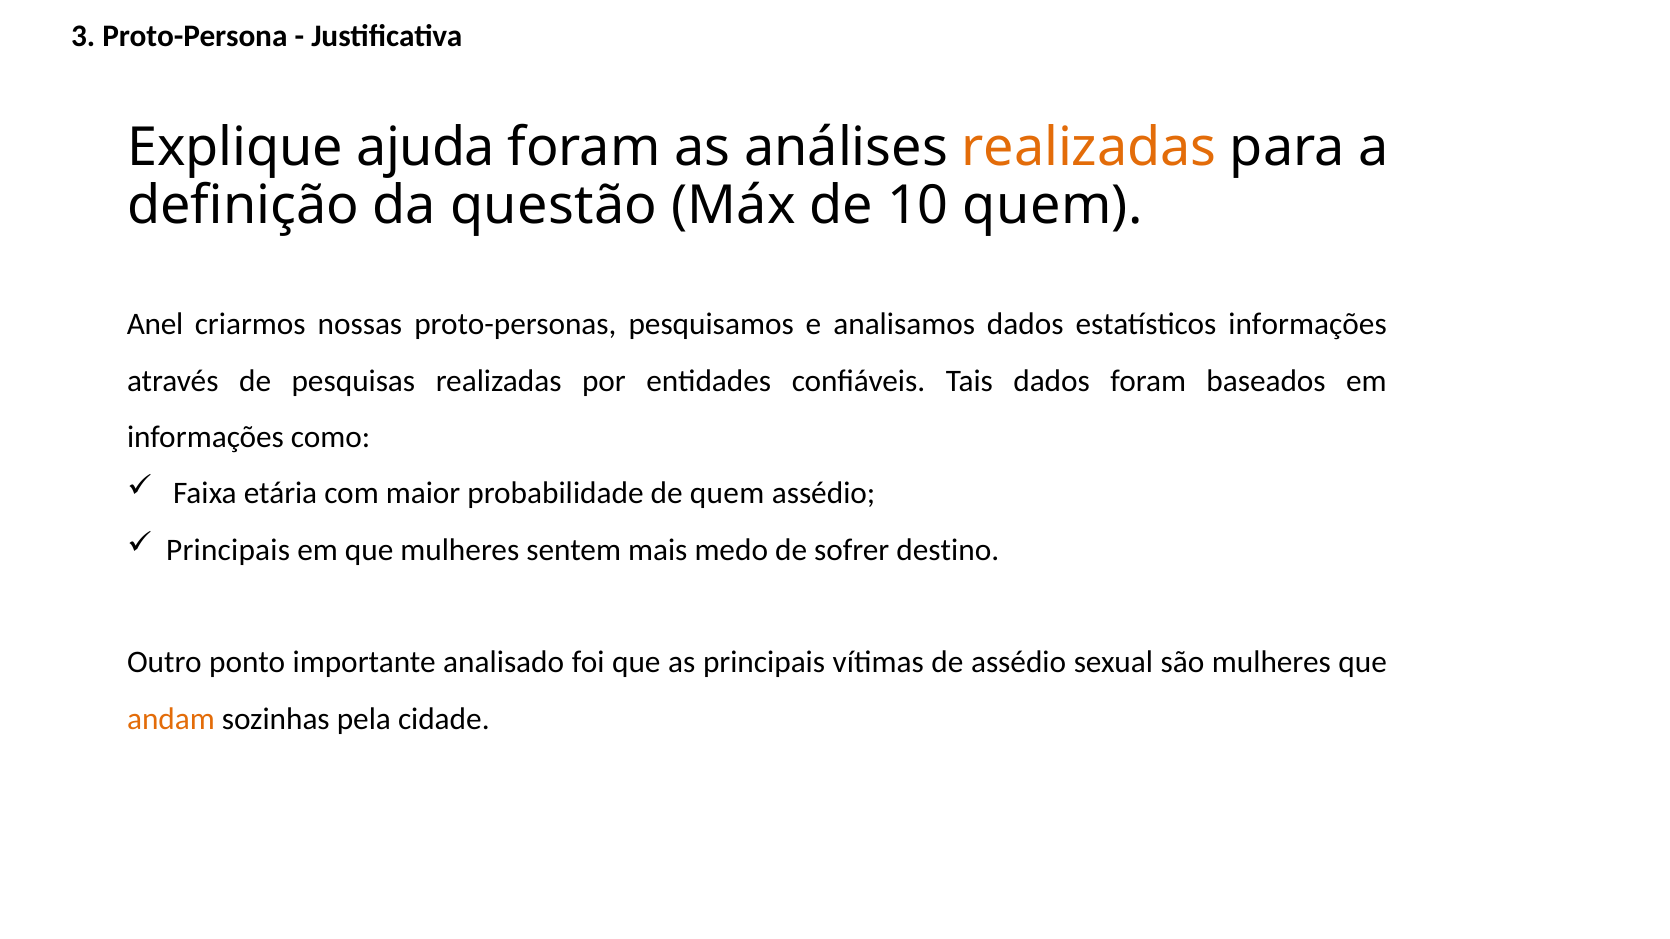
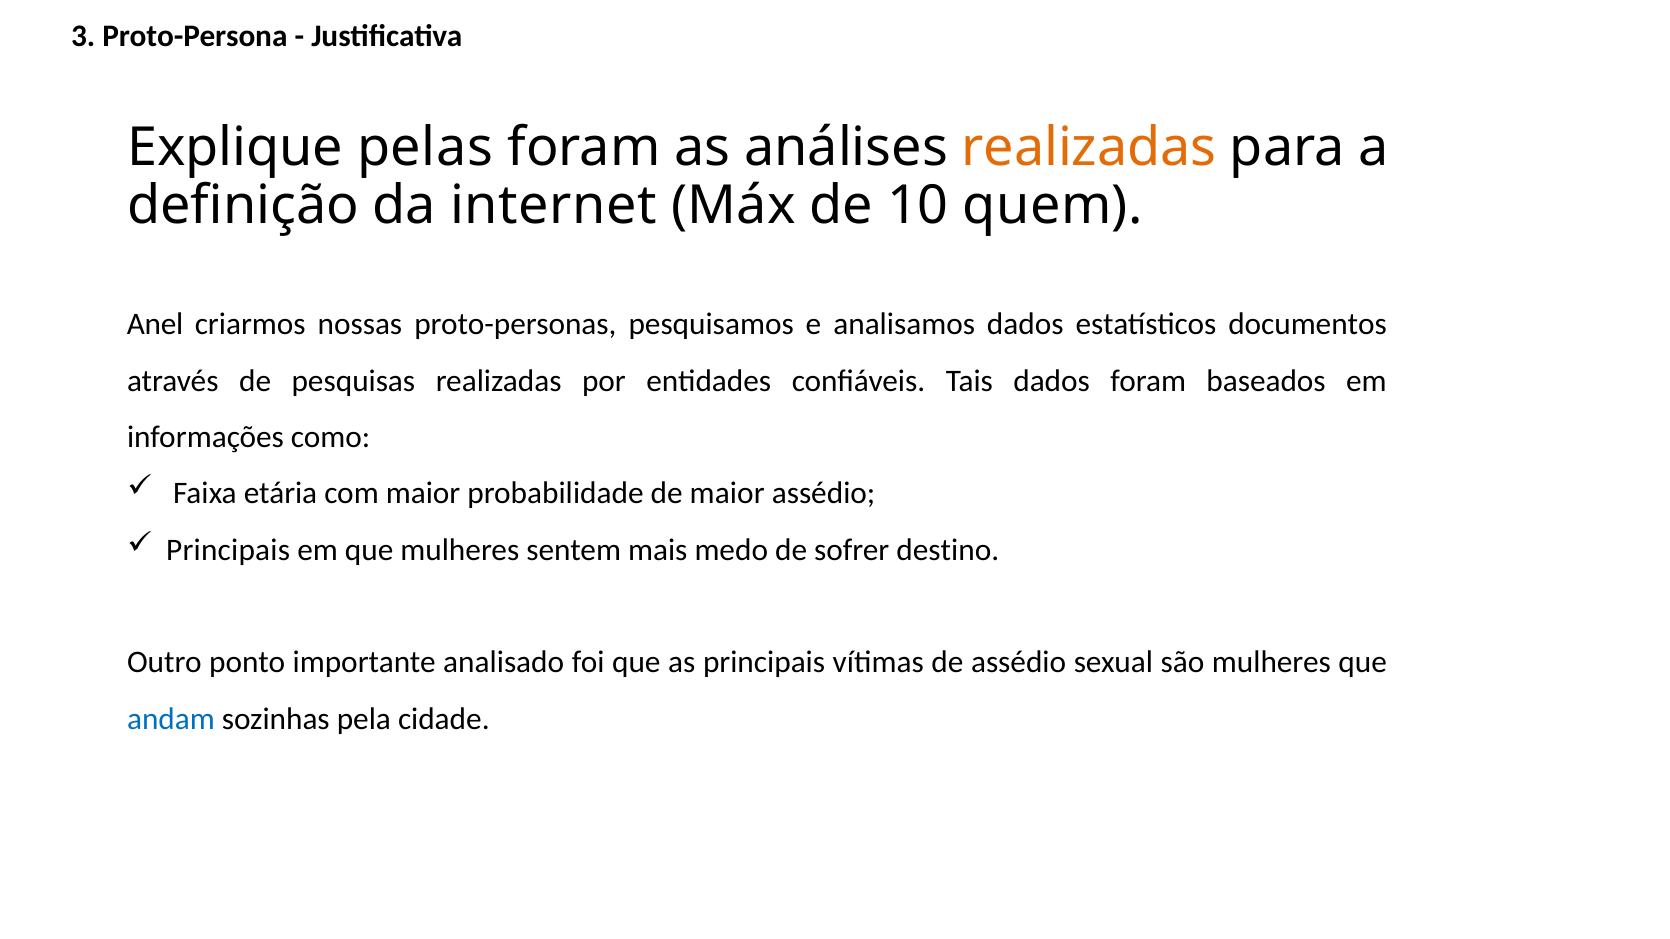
ajuda: ajuda -> pelas
questão: questão -> internet
estatísticos informações: informações -> documentos
de quem: quem -> maior
andam colour: orange -> blue
